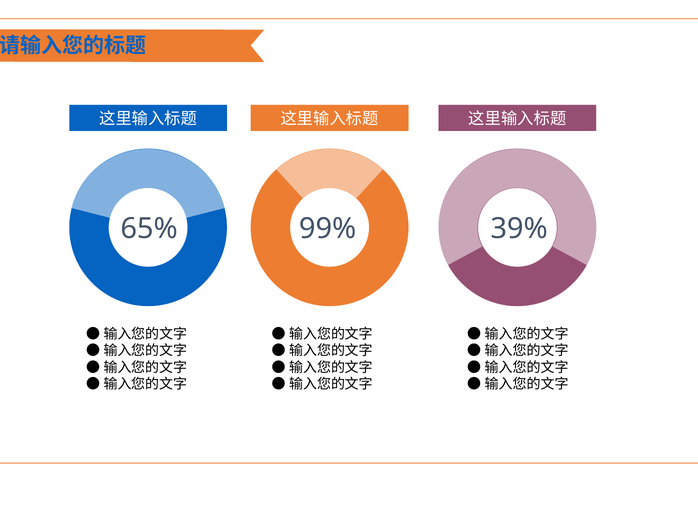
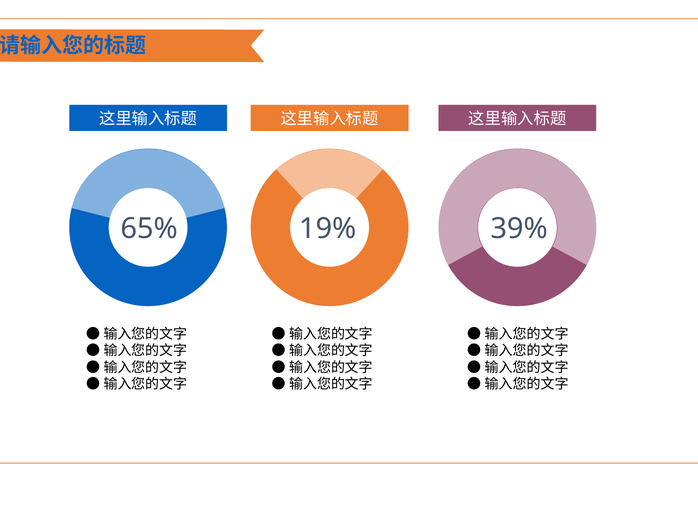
99%: 99% -> 19%
